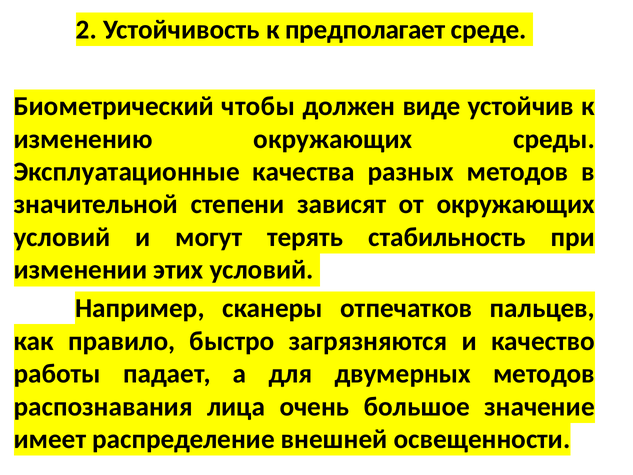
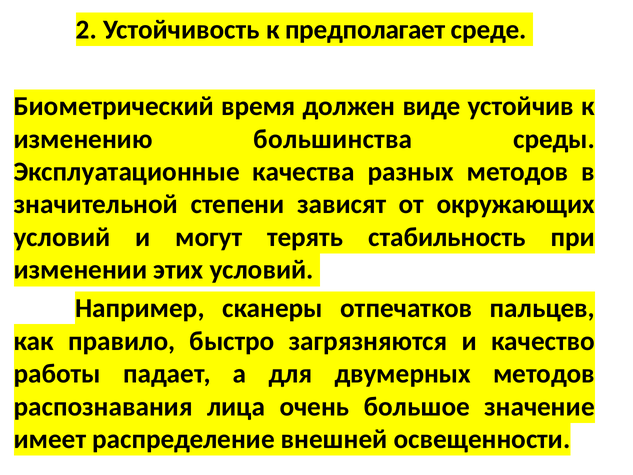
чтобы: чтобы -> время
изменению окружающих: окружающих -> большинства
